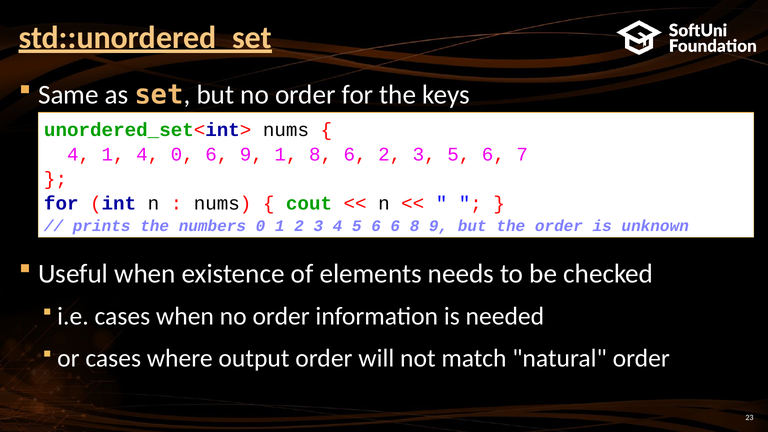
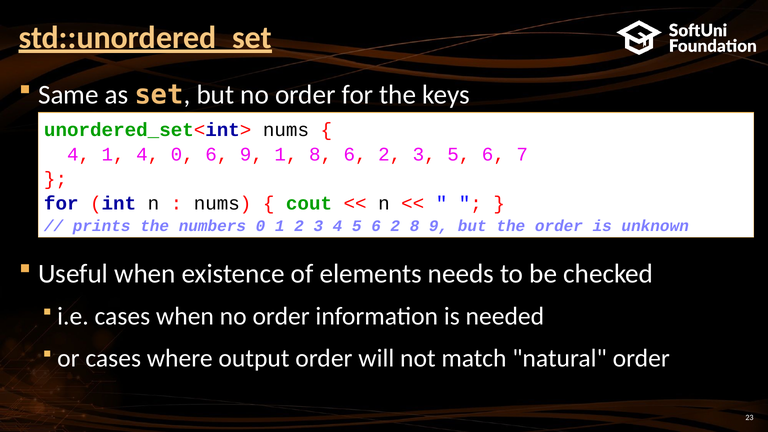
5 6 6: 6 -> 2
